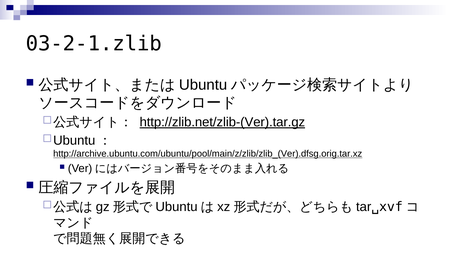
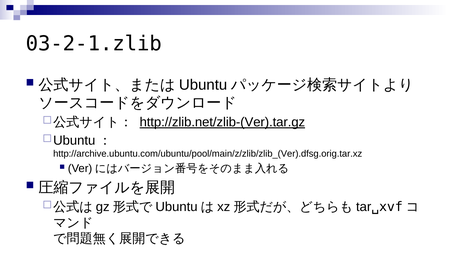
http://archive.ubuntu.com/ubuntu/pool/main/z/zlib/zlib_(Ver).dfsg.orig.tar.xz underline: present -> none
